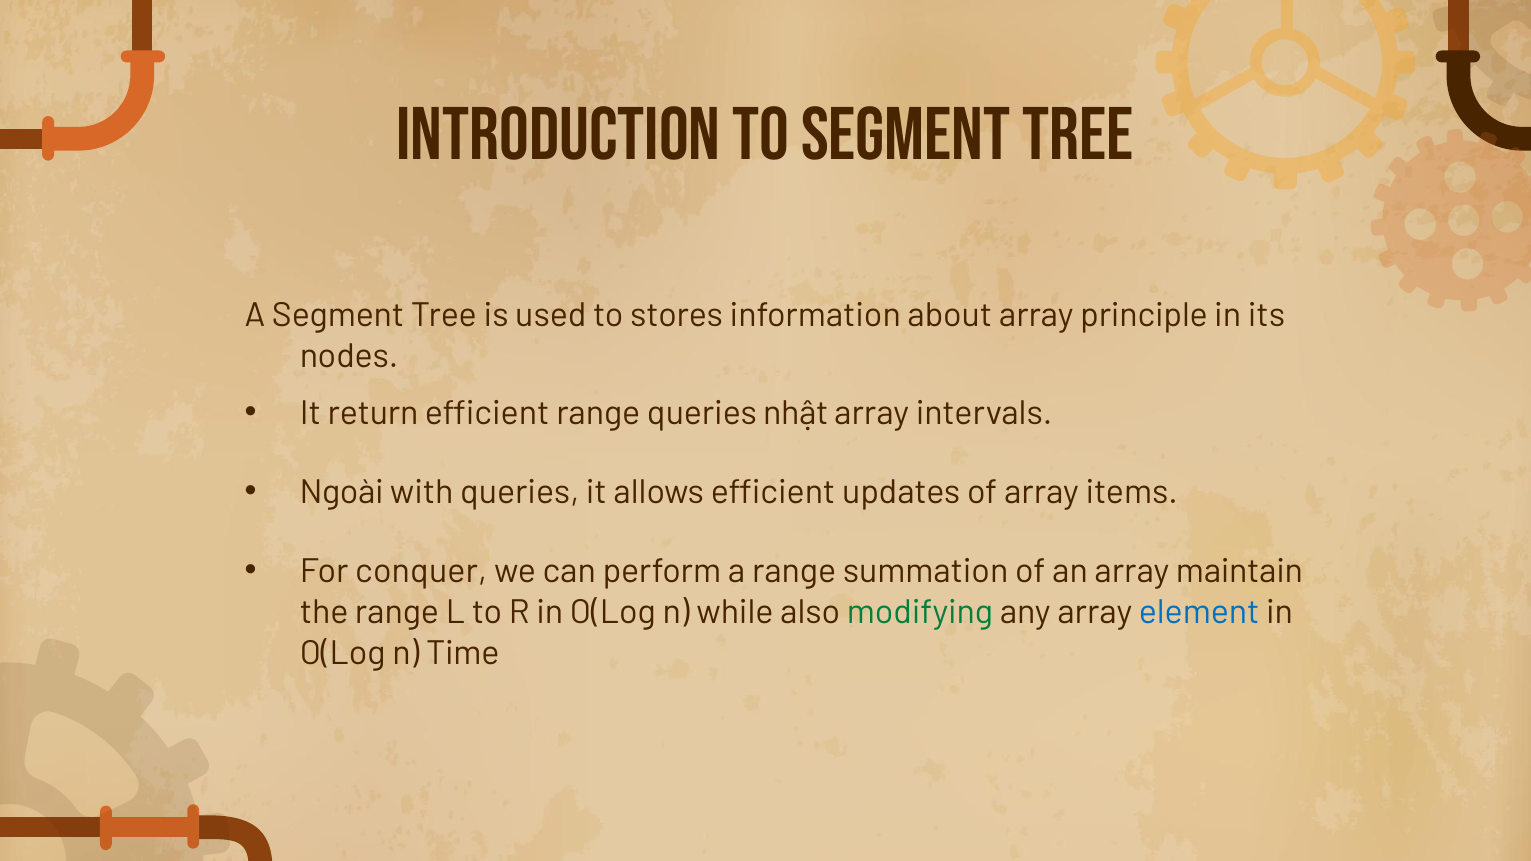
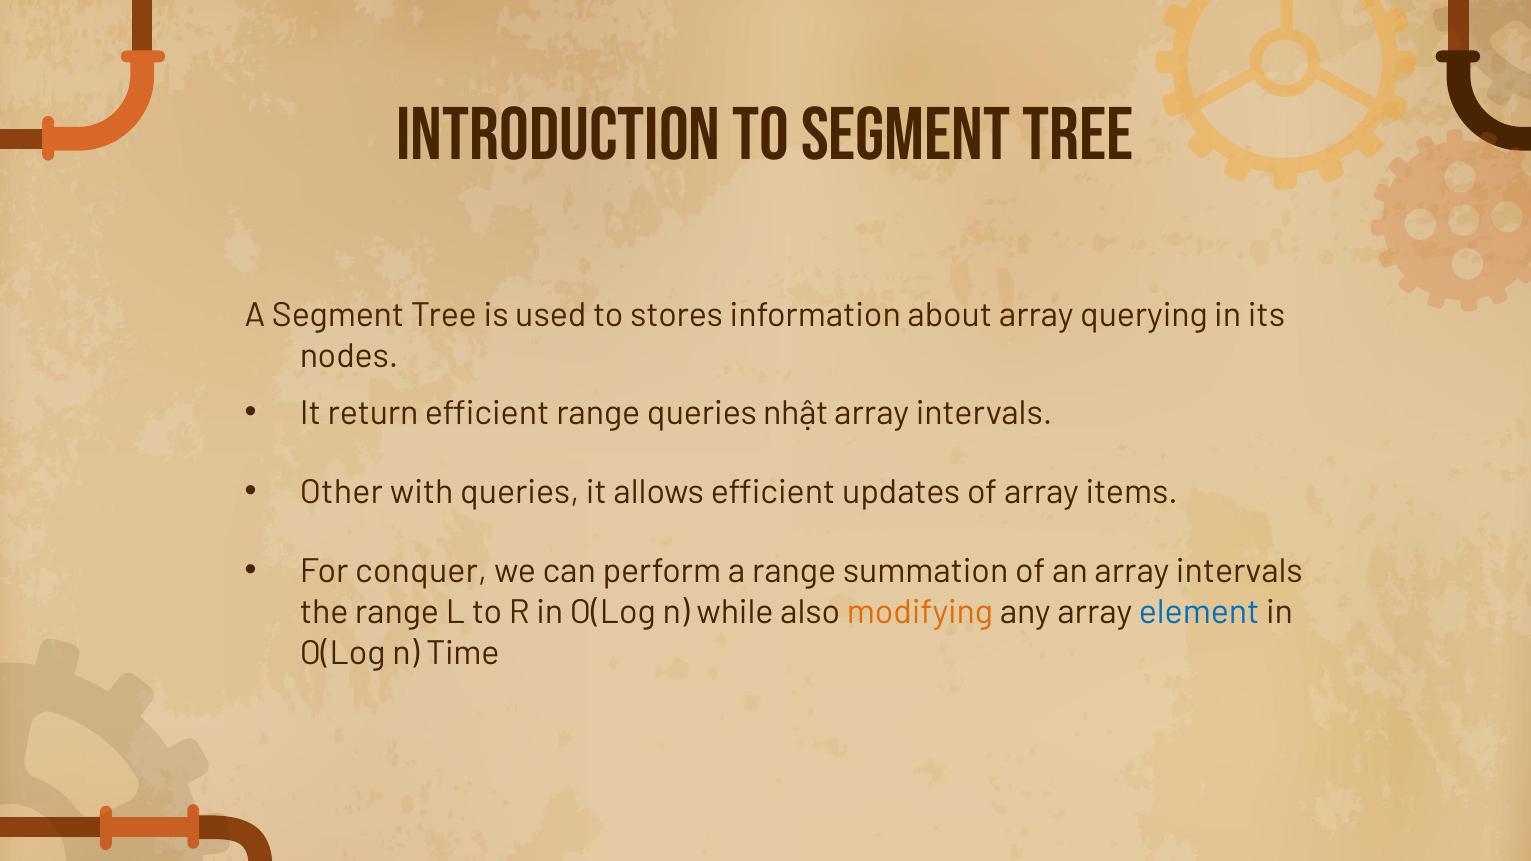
principle: principle -> querying
Ngoài: Ngoài -> Other
an array maintain: maintain -> intervals
modifying colour: green -> orange
